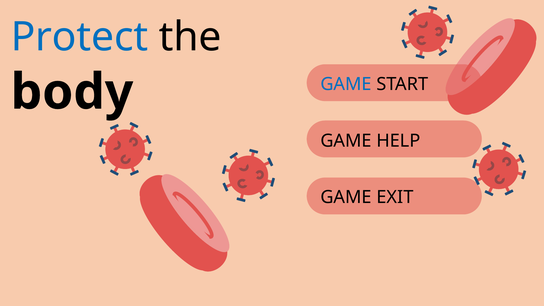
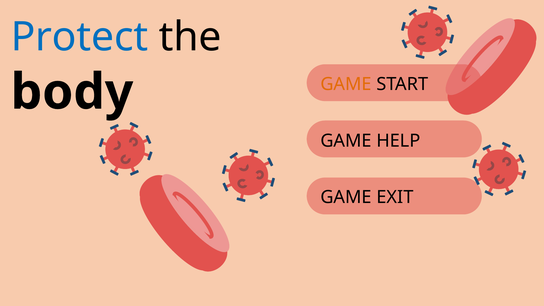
GAME at (346, 84) colour: blue -> orange
